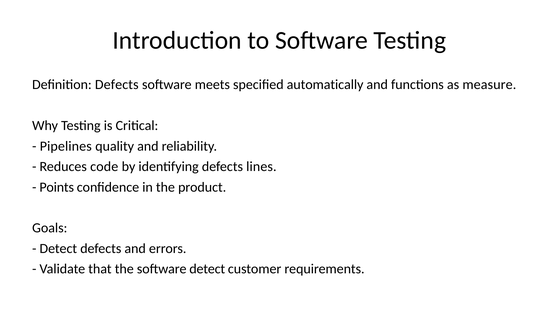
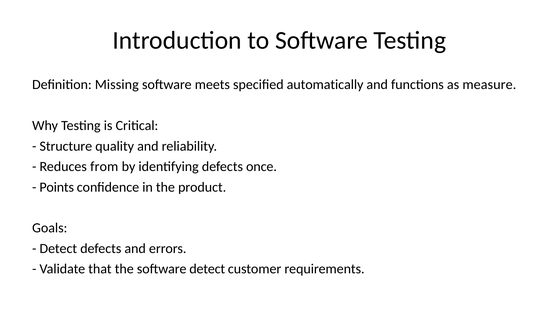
Definition Defects: Defects -> Missing
Pipelines: Pipelines -> Structure
code: code -> from
lines: lines -> once
